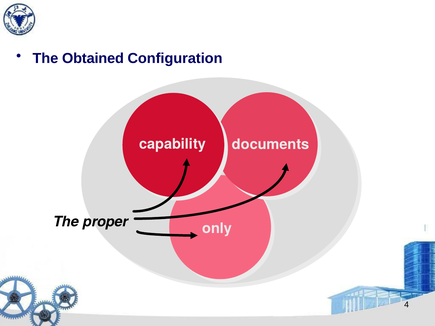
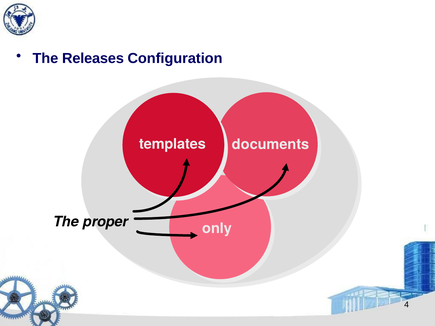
Obtained: Obtained -> Releases
capability: capability -> templates
